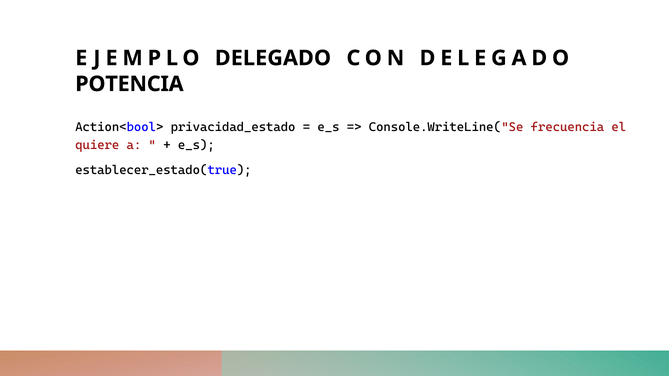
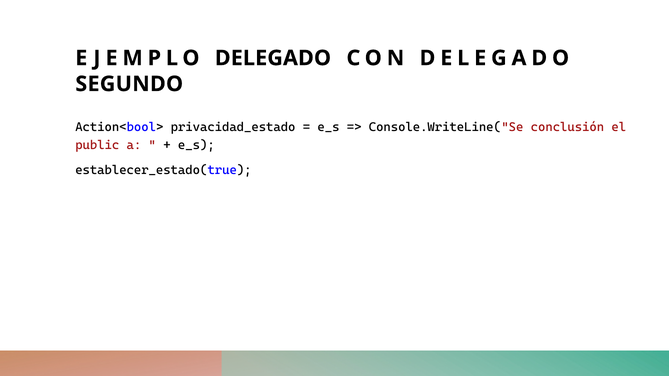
POTENCIA: POTENCIA -> SEGUNDO
frecuencia: frecuencia -> conclusión
quiere: quiere -> public
